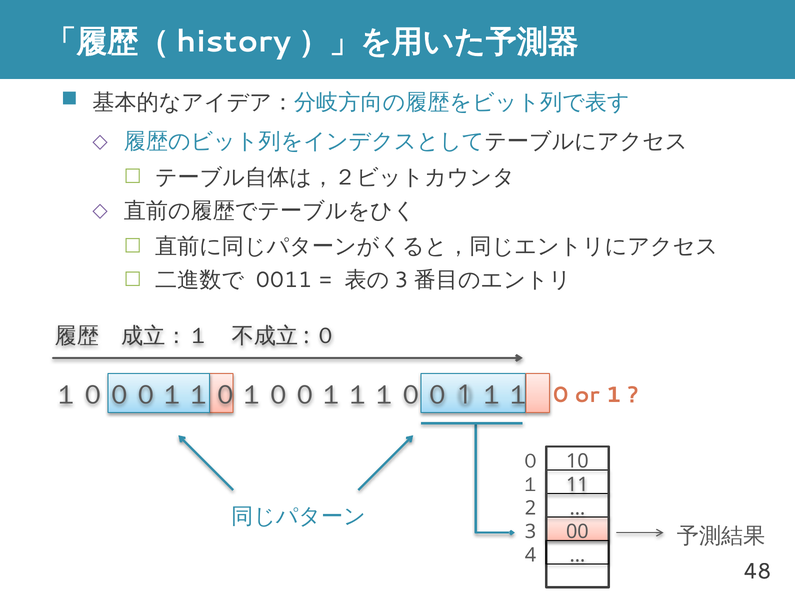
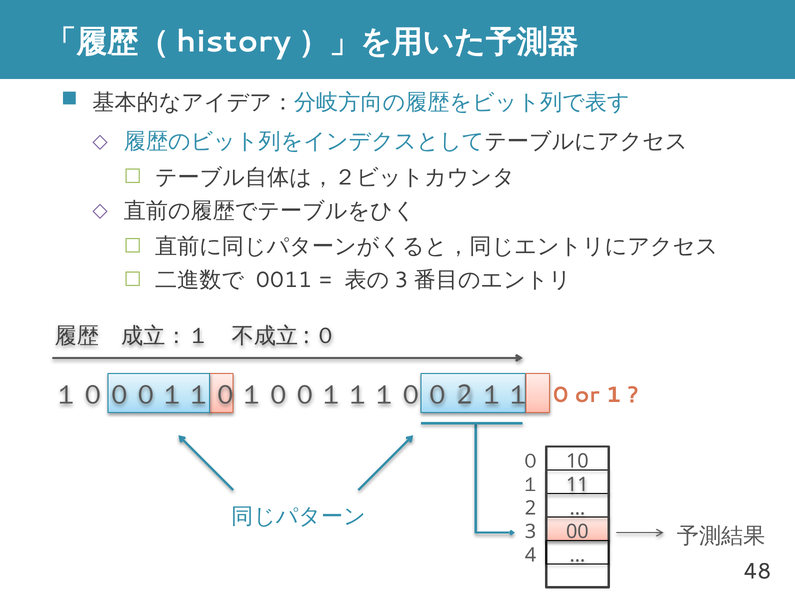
1 at (465, 395): 1 -> 2
